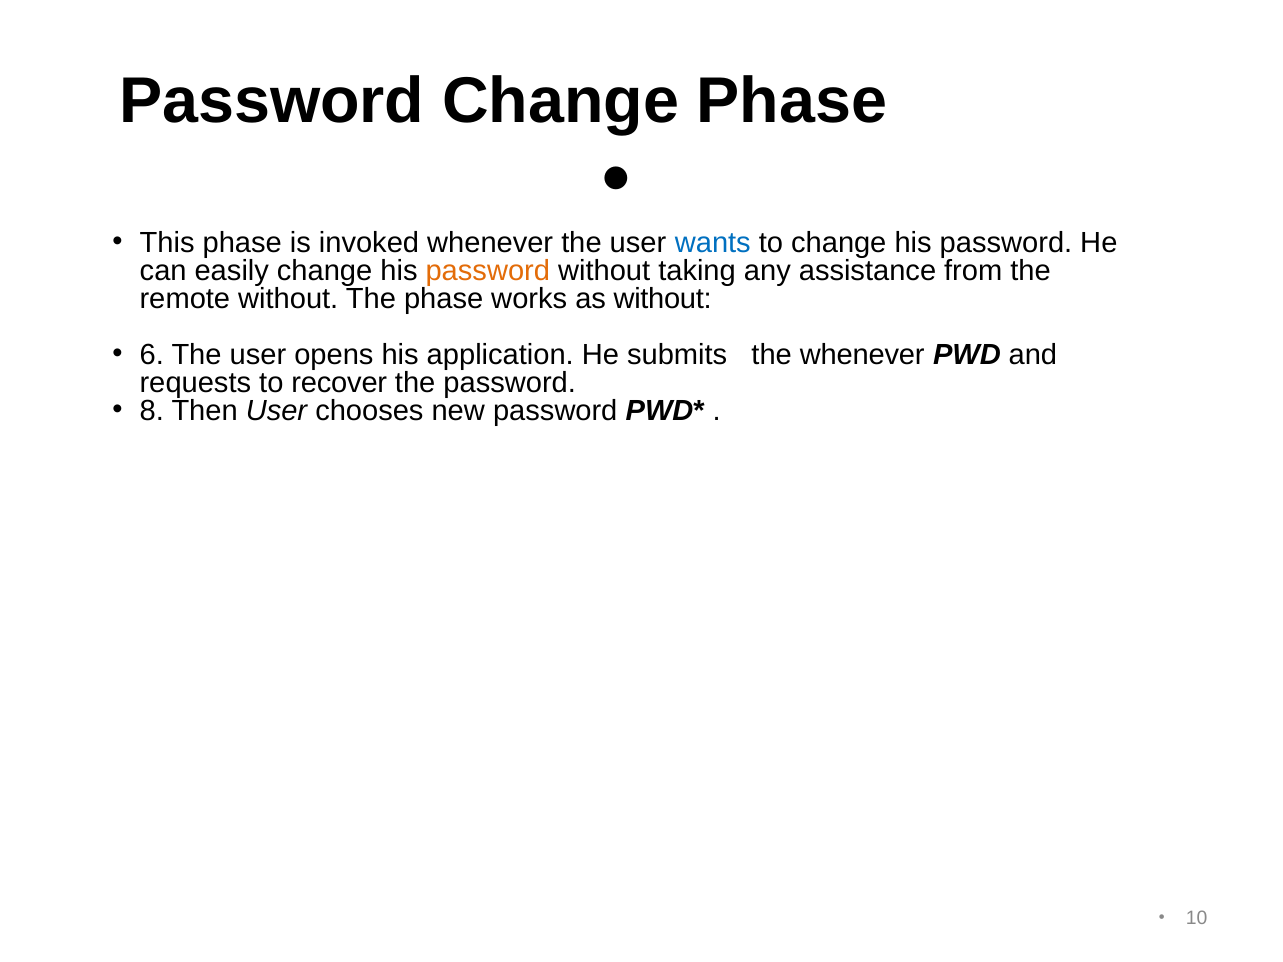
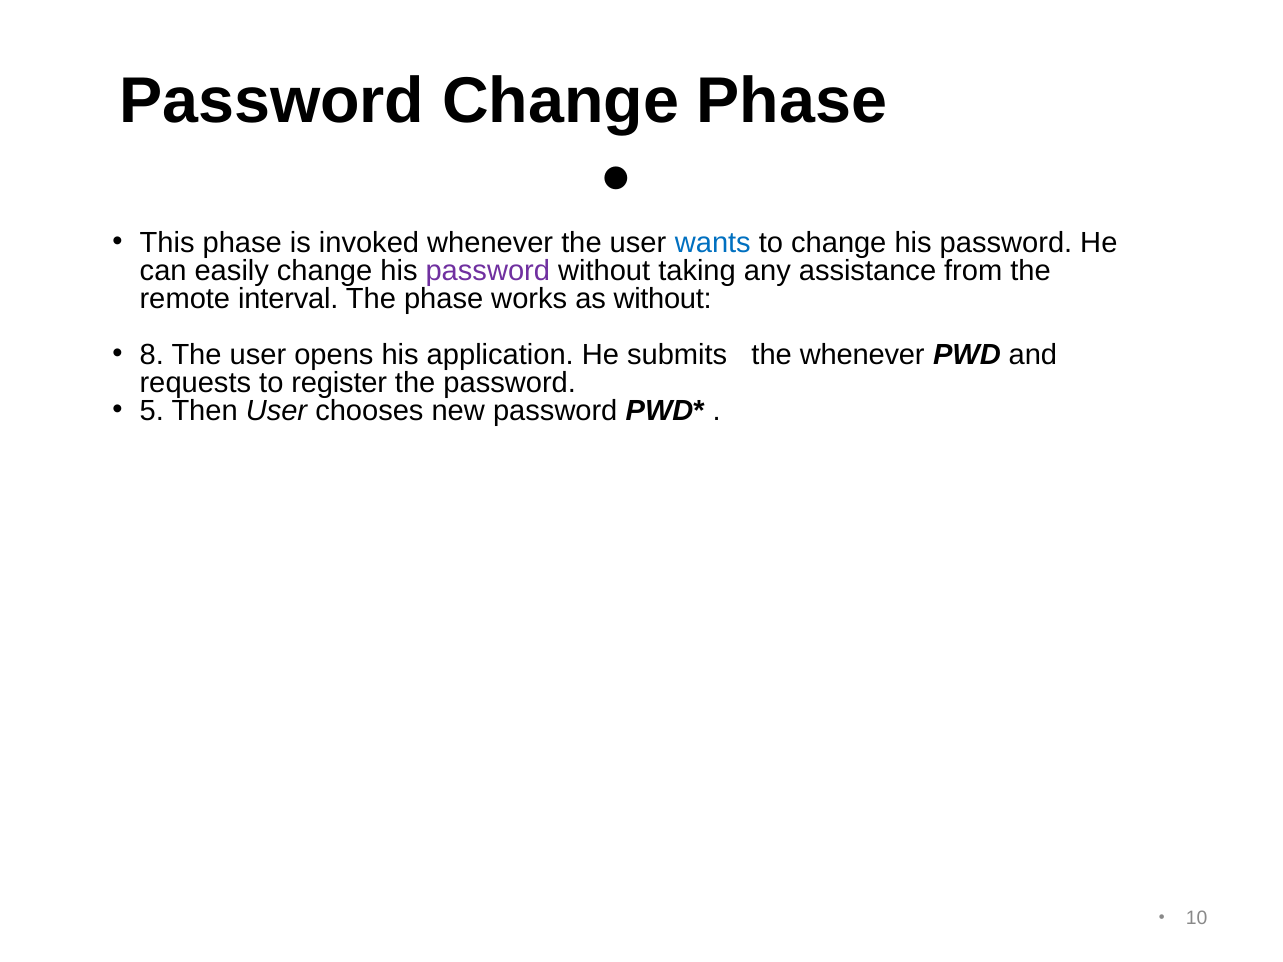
password at (488, 271) colour: orange -> purple
remote without: without -> interval
6: 6 -> 8
recover: recover -> register
8: 8 -> 5
